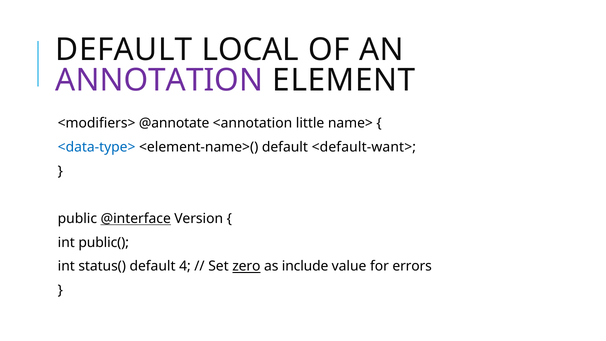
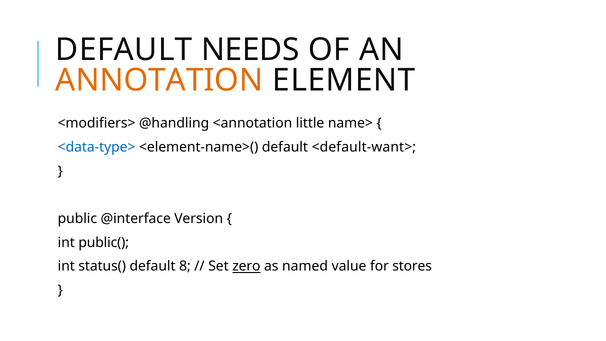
LOCAL: LOCAL -> NEEDS
ANNOTATION colour: purple -> orange
@annotate: @annotate -> @handling
@interface underline: present -> none
4: 4 -> 8
include: include -> named
errors: errors -> stores
